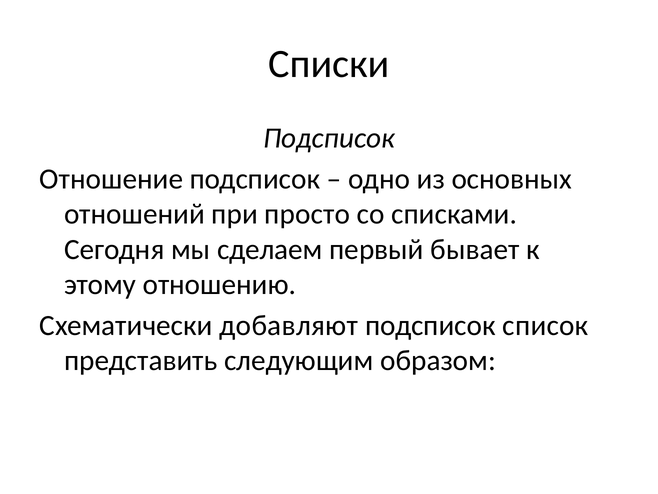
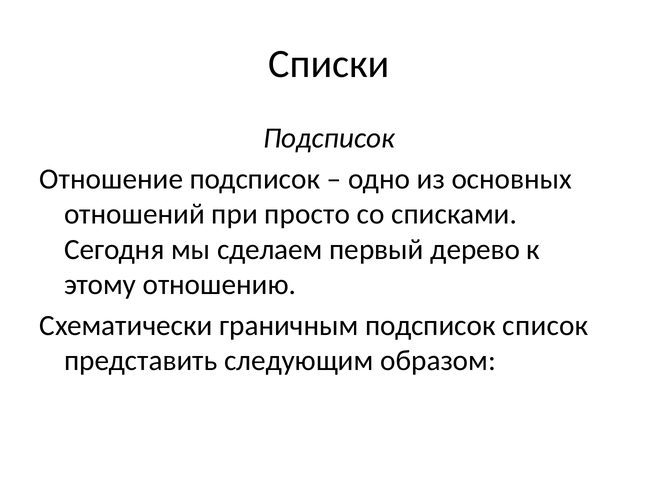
бывает: бывает -> дерево
добавляют: добавляют -> граничным
